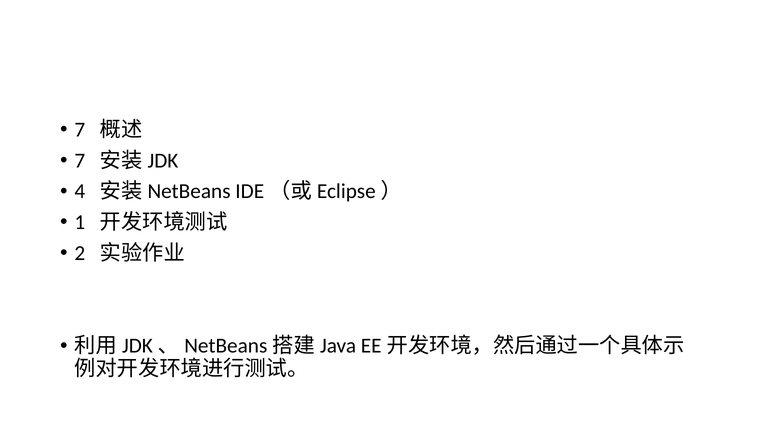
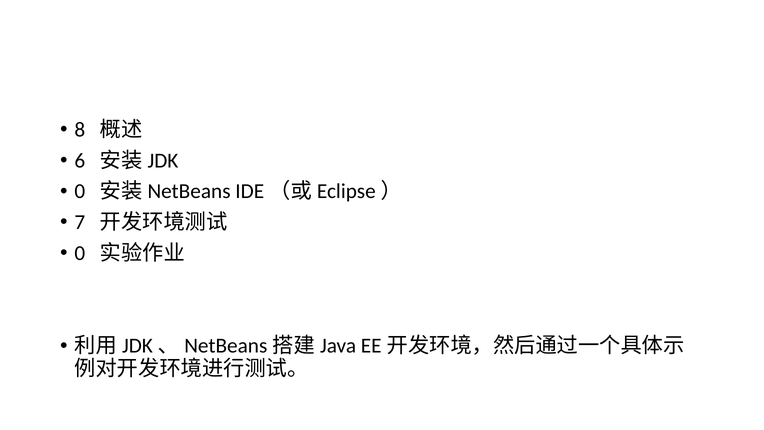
7 at (80, 130): 7 -> 8
7 at (80, 160): 7 -> 6
4 at (80, 191): 4 -> 0
1: 1 -> 7
2 at (80, 253): 2 -> 0
